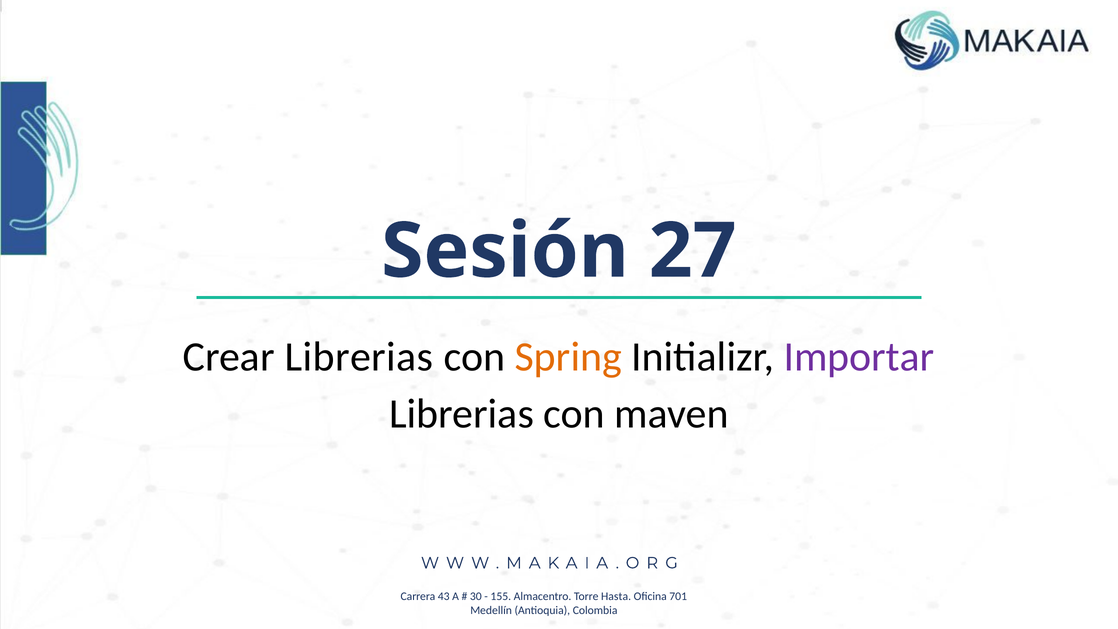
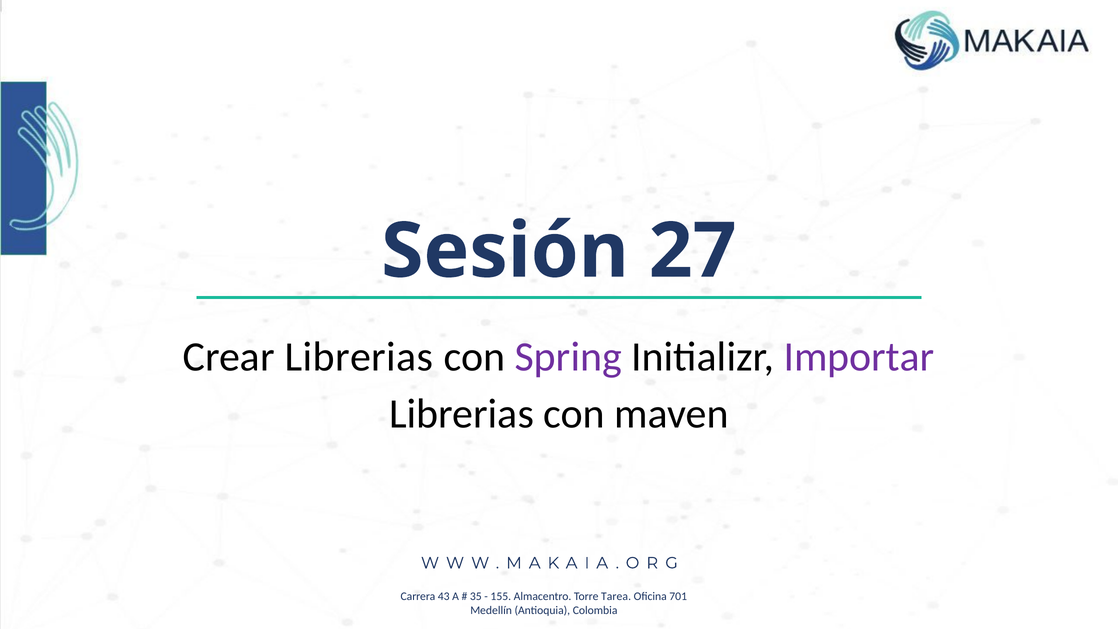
Spring colour: orange -> purple
30: 30 -> 35
Hasta: Hasta -> Tarea
